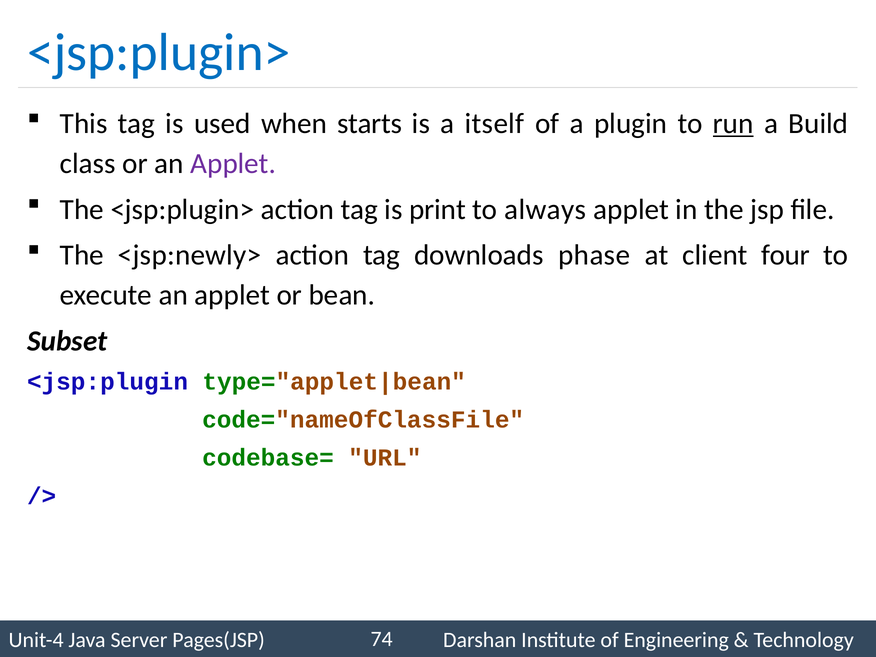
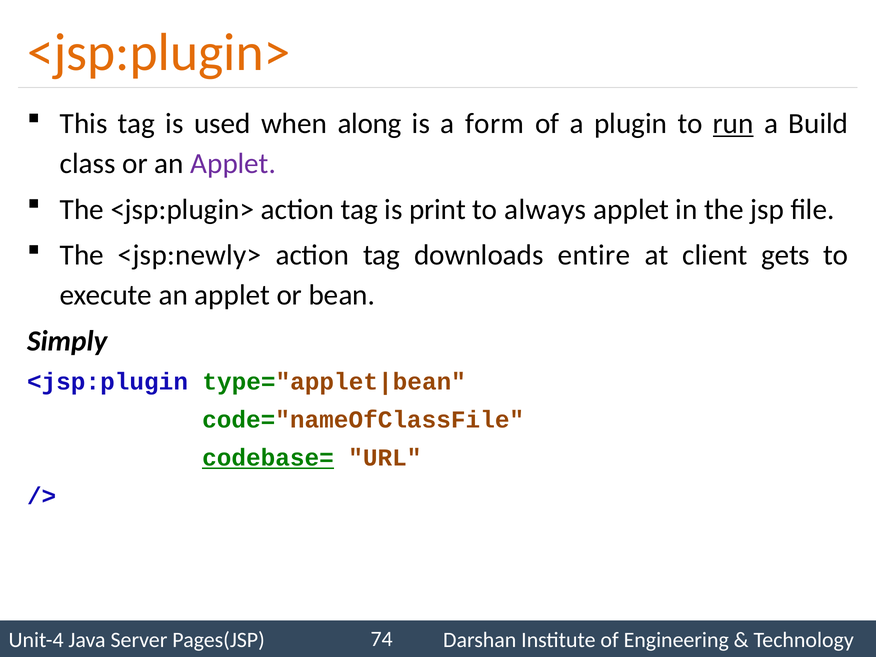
<jsp:plugin> at (159, 53) colour: blue -> orange
starts: starts -> along
itself: itself -> form
phase: phase -> entire
four: four -> gets
Subset: Subset -> Simply
codebase= underline: none -> present
